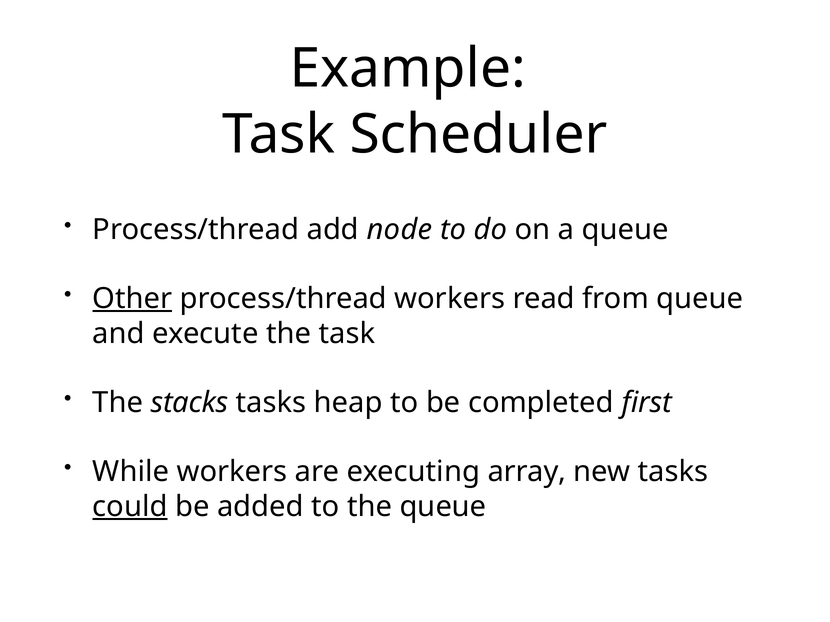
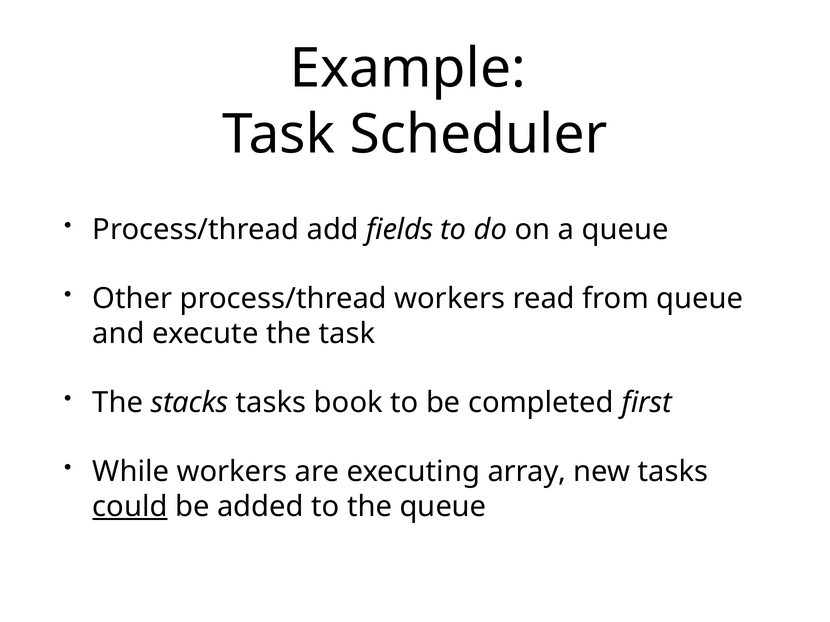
node: node -> fields
Other underline: present -> none
heap: heap -> book
